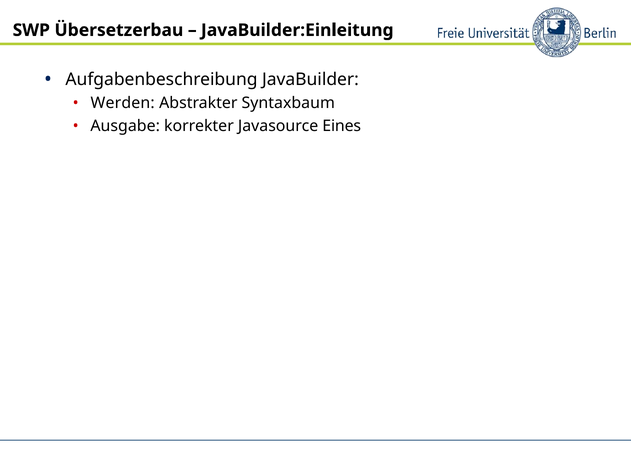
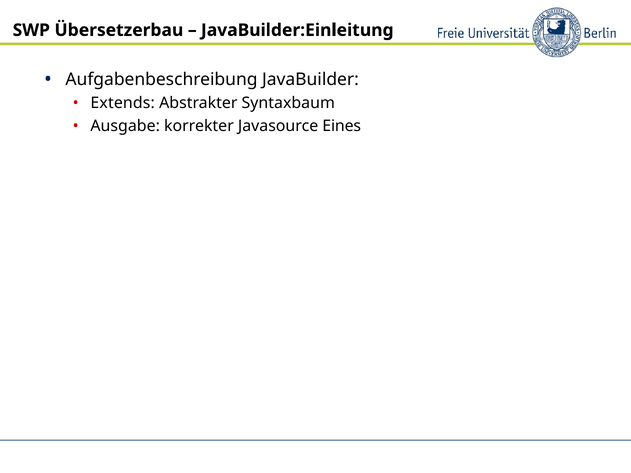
Werden: Werden -> Extends
